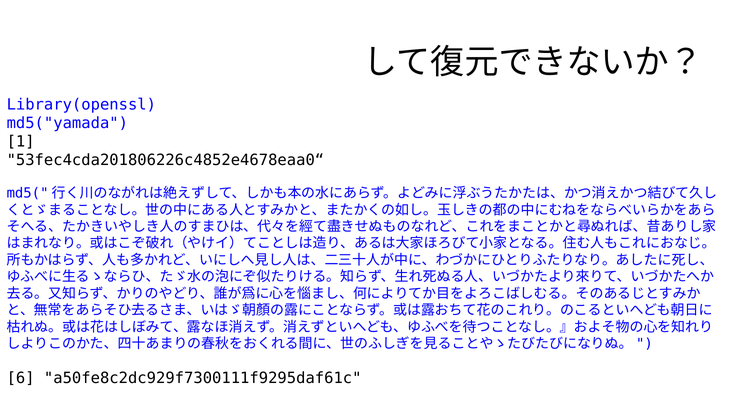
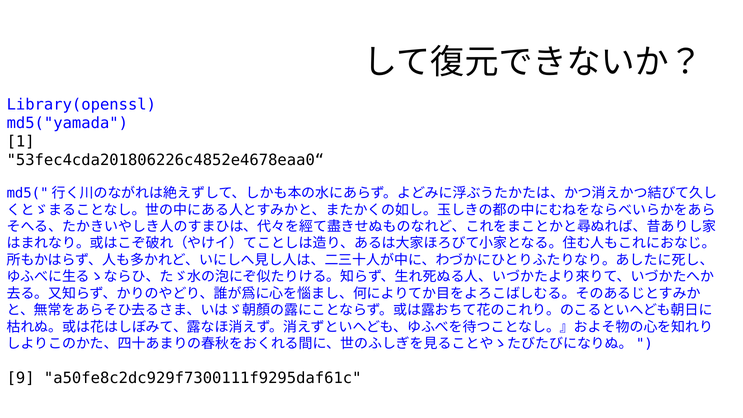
6: 6 -> 9
